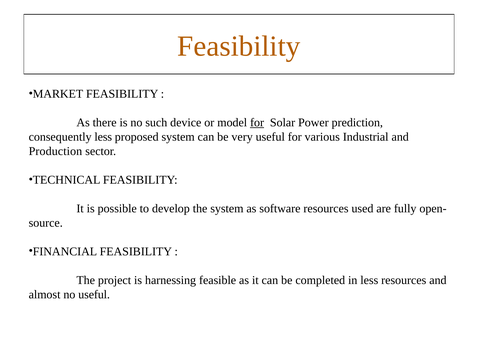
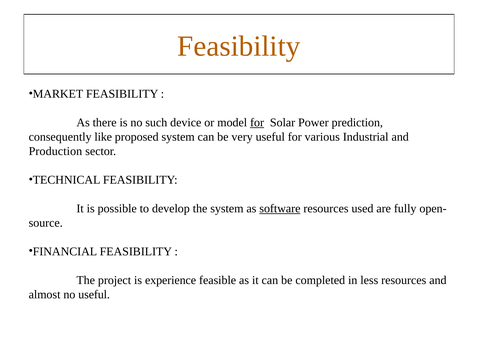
consequently less: less -> like
software underline: none -> present
harnessing: harnessing -> experience
